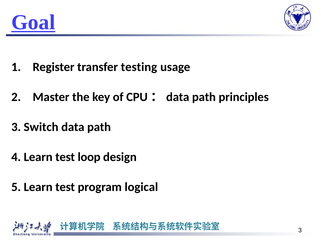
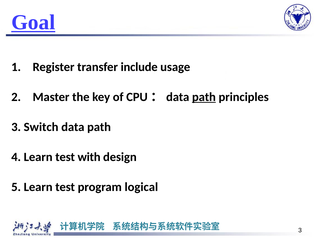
testing: testing -> include
path at (204, 97) underline: none -> present
loop: loop -> with
